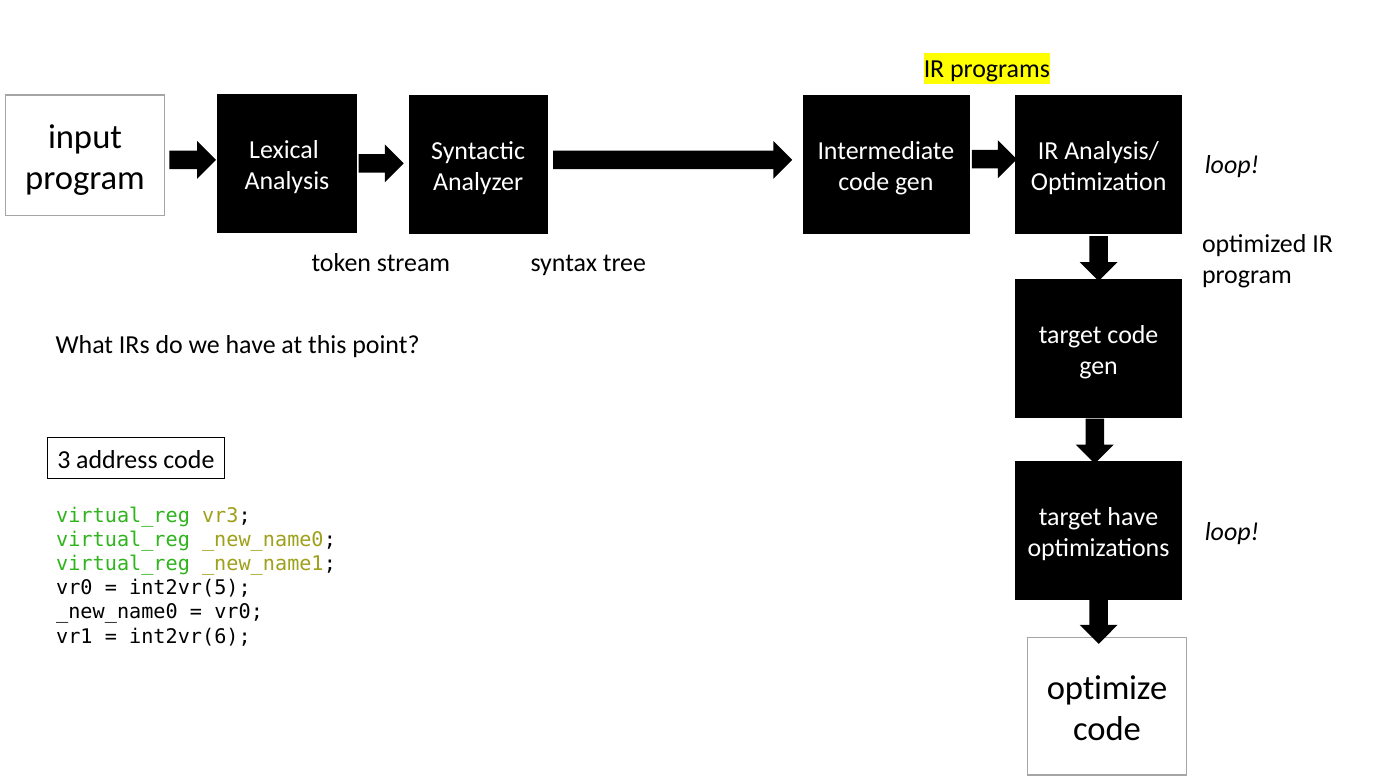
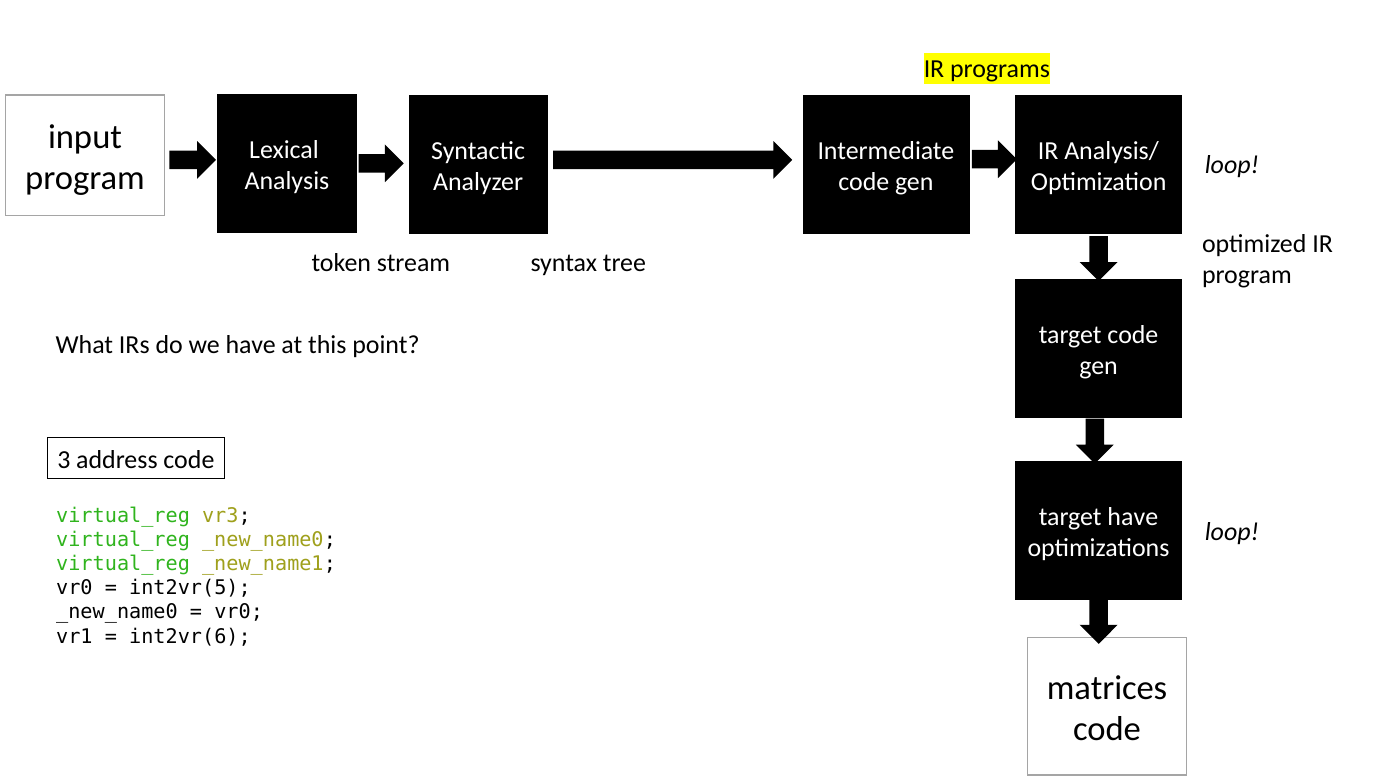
optimize: optimize -> matrices
